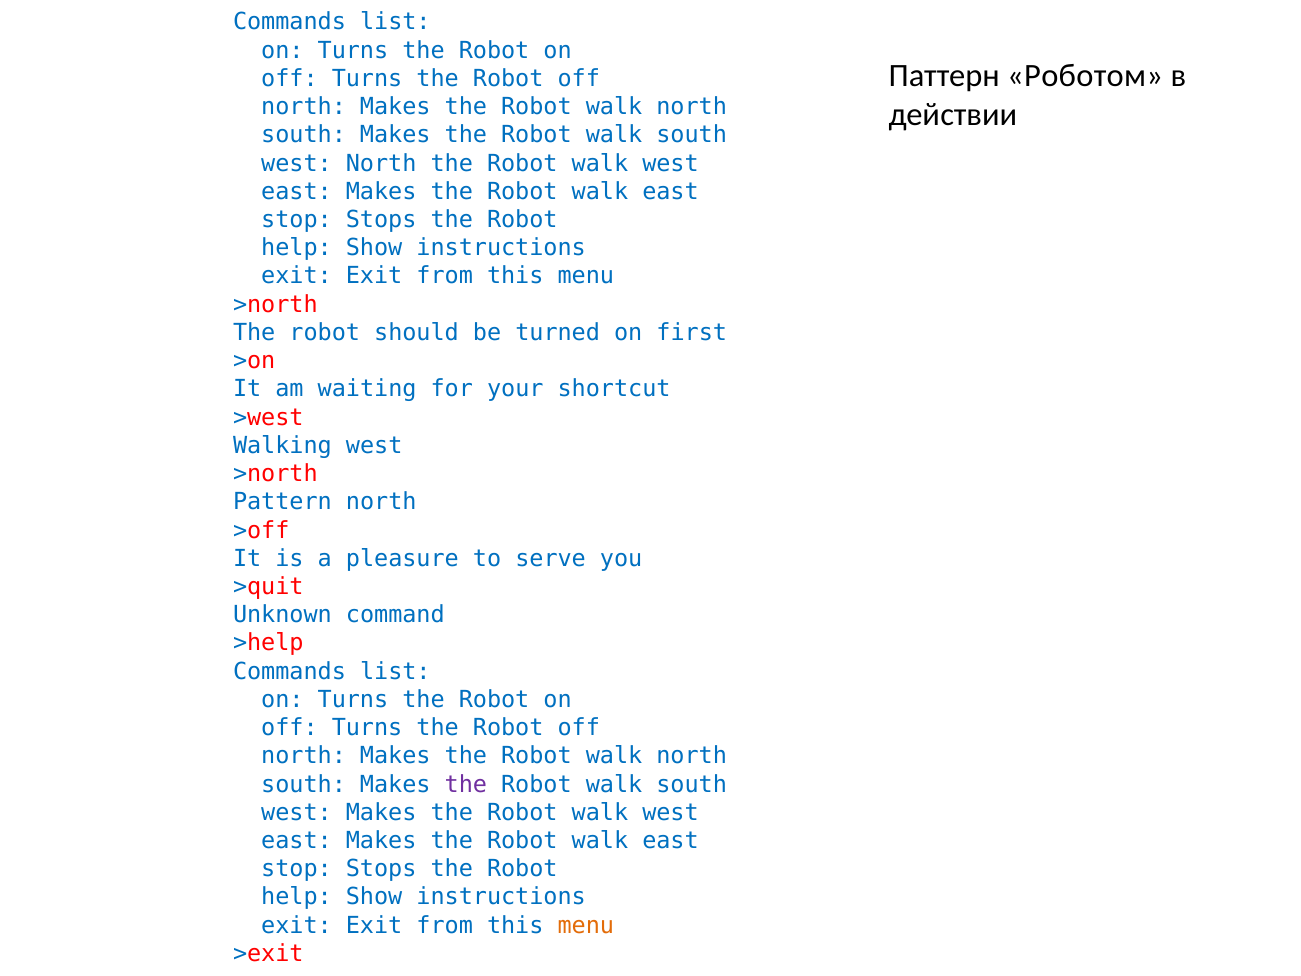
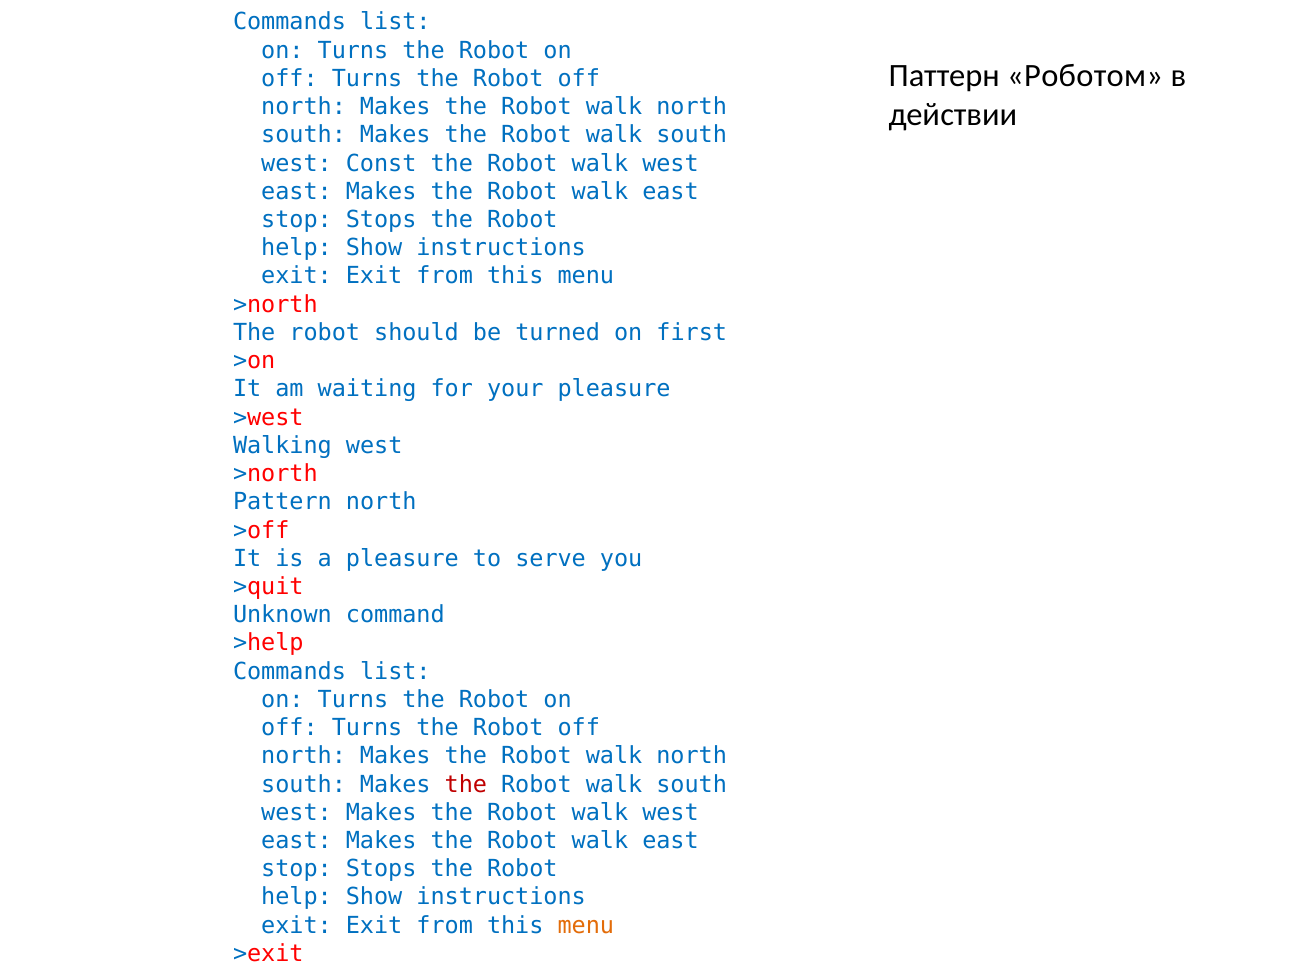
west North: North -> Const
your shortcut: shortcut -> pleasure
the at (466, 784) colour: purple -> red
